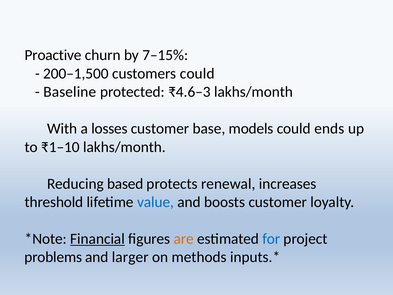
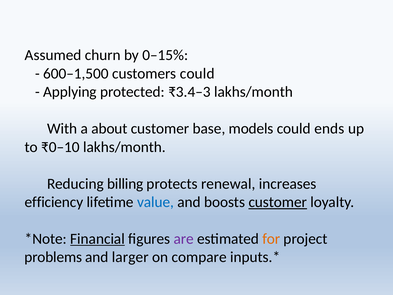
Proactive: Proactive -> Assumed
7–15%: 7–15% -> 0–15%
200–1,500: 200–1,500 -> 600–1,500
Baseline: Baseline -> Applying
₹4.6–3: ₹4.6–3 -> ₹3.4–3
losses: losses -> about
₹1–10: ₹1–10 -> ₹0–10
based: based -> billing
threshold: threshold -> efficiency
customer at (278, 202) underline: none -> present
are colour: orange -> purple
for colour: blue -> orange
methods: methods -> compare
